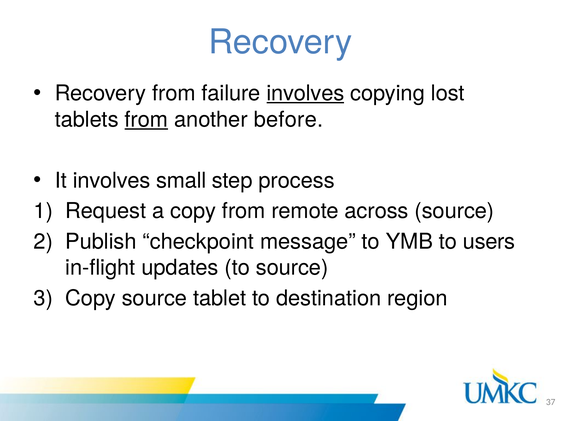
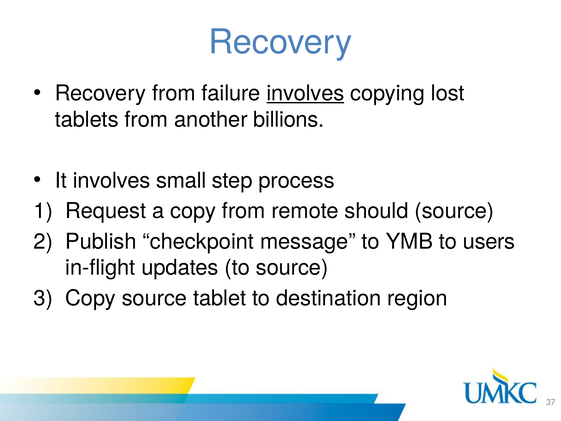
from at (146, 119) underline: present -> none
before: before -> billions
across: across -> should
